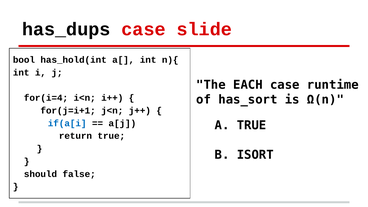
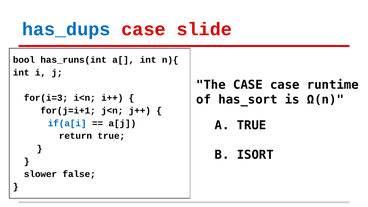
has_dups colour: black -> blue
has_hold(int: has_hold(int -> has_runs(int
The EACH: EACH -> CASE
for(i=4: for(i=4 -> for(i=3
should: should -> slower
